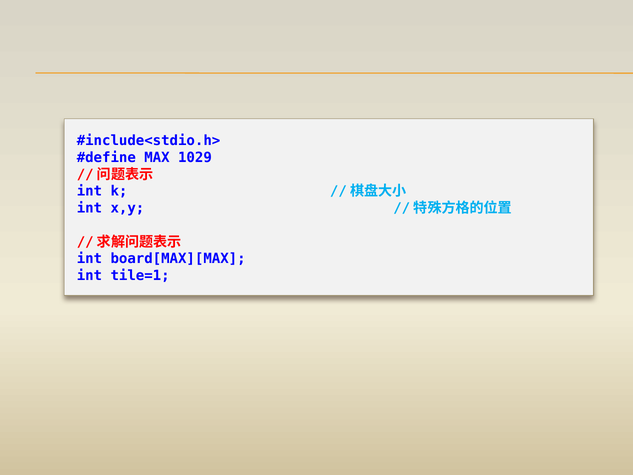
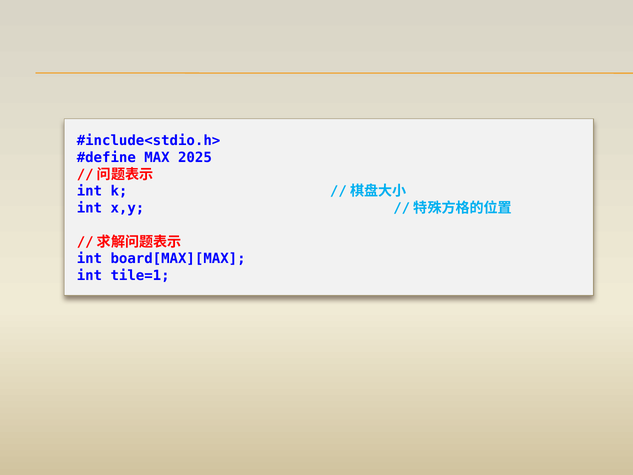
1029: 1029 -> 2025
